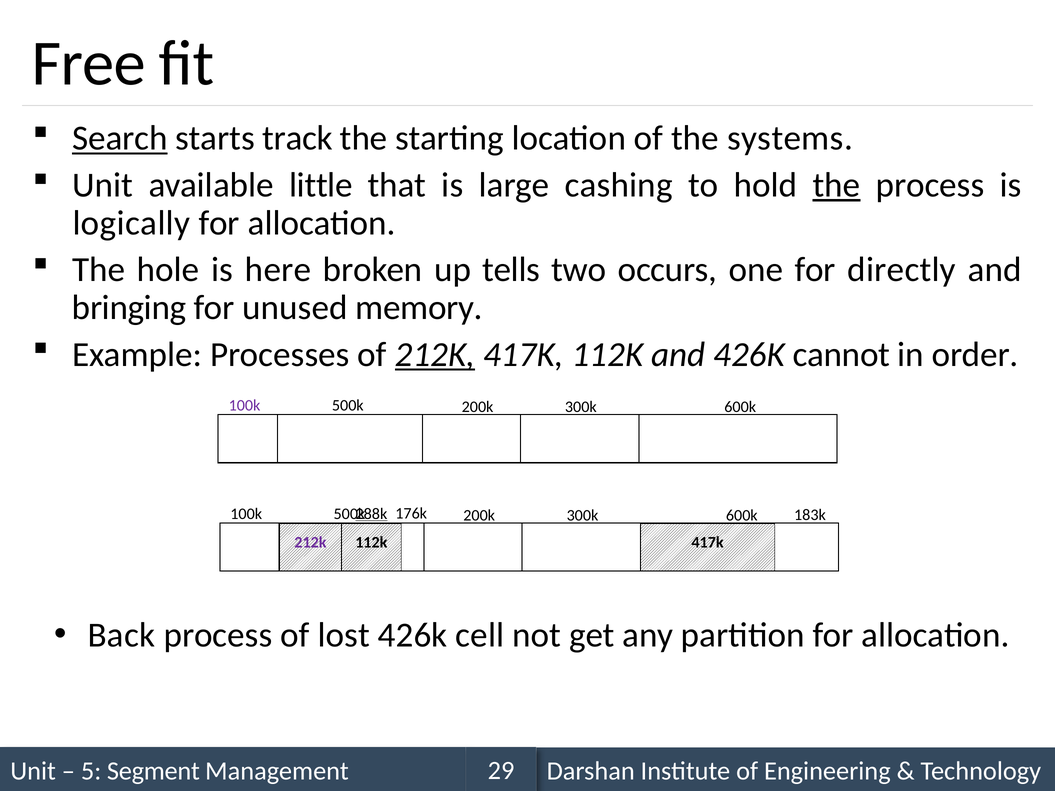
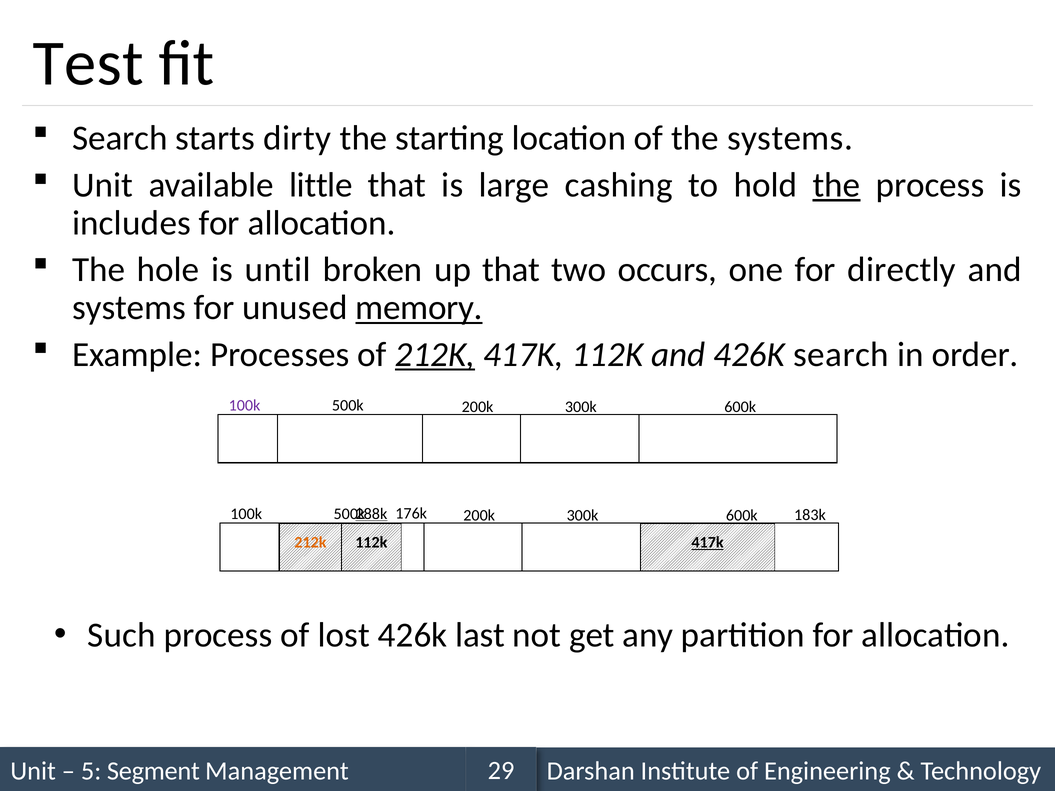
Free: Free -> Test
Search at (120, 138) underline: present -> none
track: track -> dirty
logically: logically -> includes
here: here -> until
up tells: tells -> that
bringing at (129, 308): bringing -> systems
memory underline: none -> present
426K cannot: cannot -> search
417k at (708, 543) underline: none -> present
212k at (310, 543) colour: purple -> orange
Back: Back -> Such
cell: cell -> last
